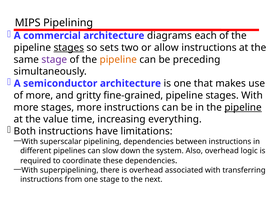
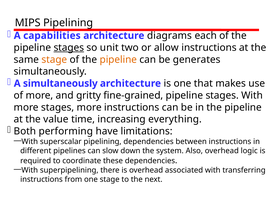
commercial: commercial -> capabilities
sets: sets -> unit
stage at (54, 59) colour: purple -> orange
preceding: preceding -> generates
A semiconductor: semiconductor -> simultaneously
pipeline at (243, 107) underline: present -> none
Both instructions: instructions -> performing
